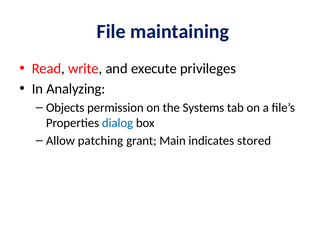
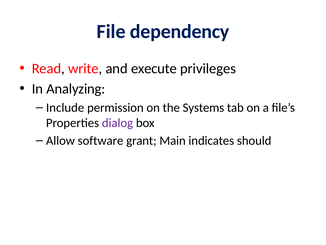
maintaining: maintaining -> dependency
Objects: Objects -> Include
dialog colour: blue -> purple
patching: patching -> software
stored: stored -> should
